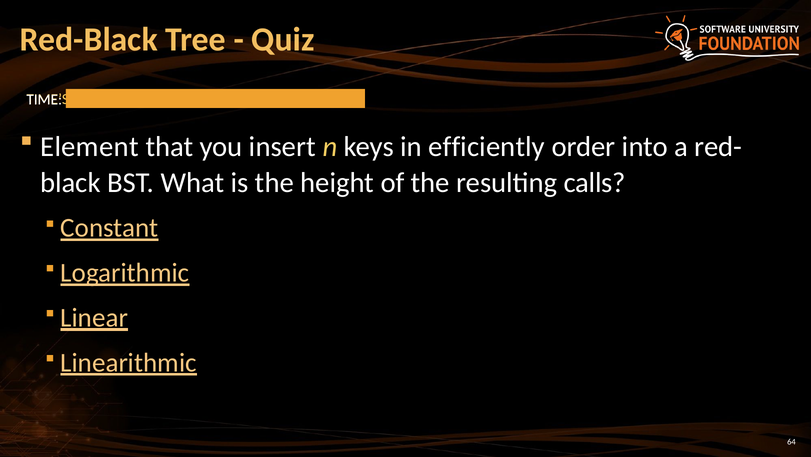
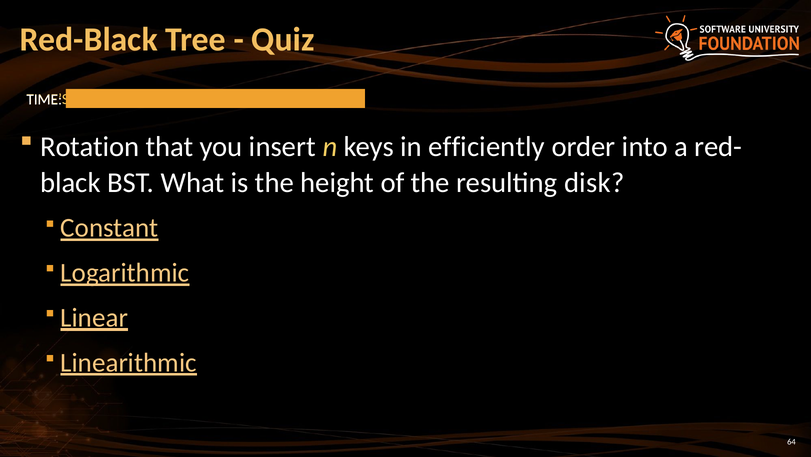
Element: Element -> Rotation
calls: calls -> disk
